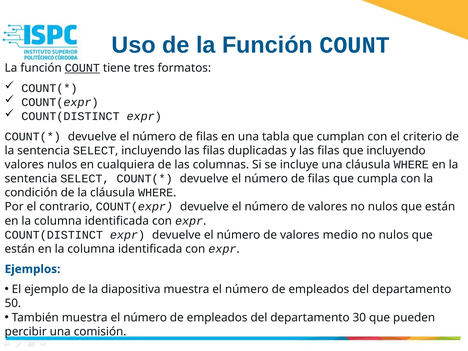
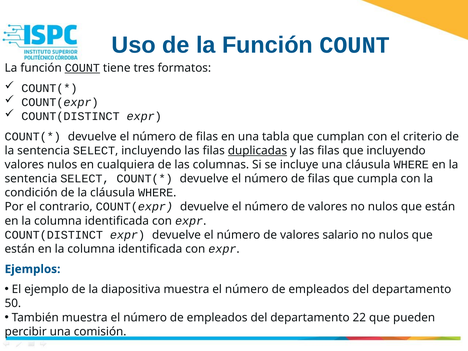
duplicadas underline: none -> present
medio: medio -> salario
30: 30 -> 22
